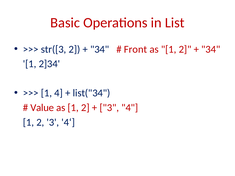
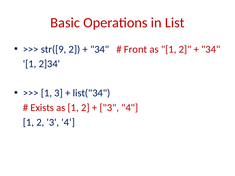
str([3: str([3 -> str([9
1 4: 4 -> 3
Value: Value -> Exists
